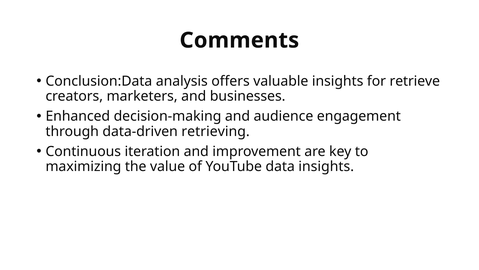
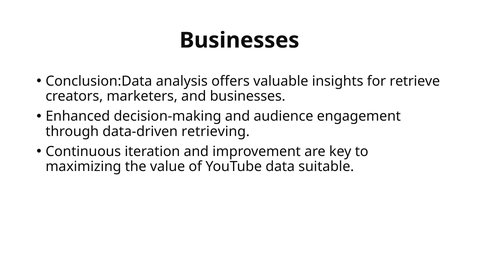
Comments at (239, 40): Comments -> Businesses
data insights: insights -> suitable
